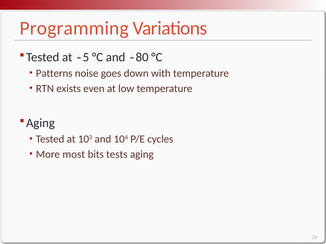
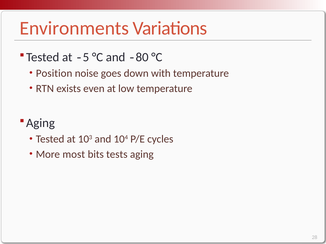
Programming: Programming -> Environments
Patterns: Patterns -> Position
